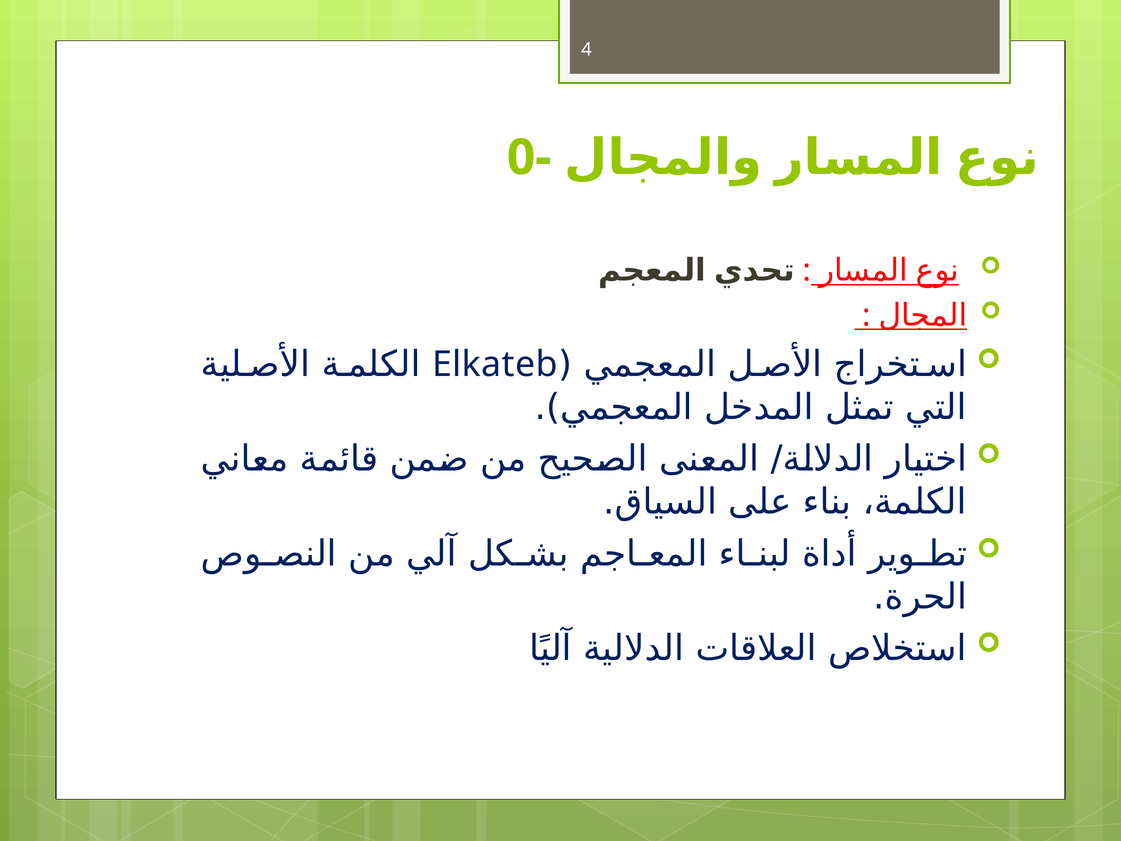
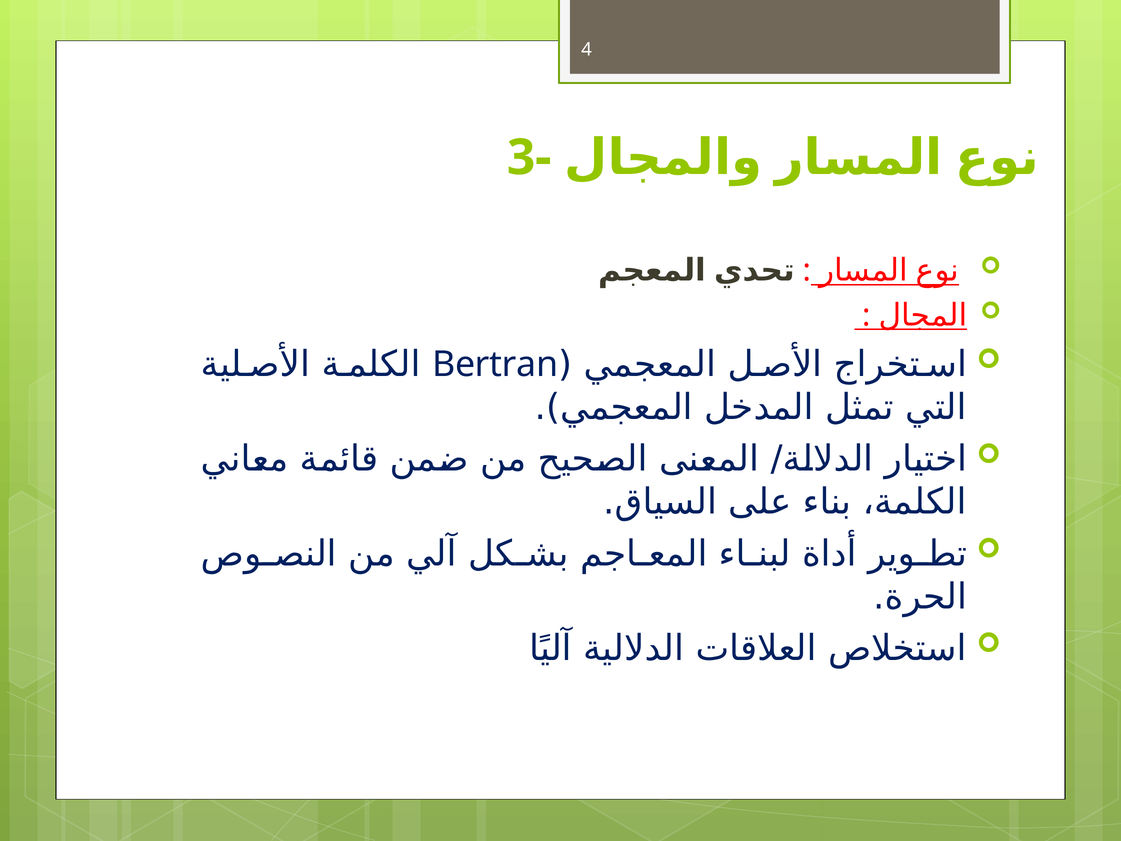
0-: 0- -> 3-
Elkateb: Elkateb -> Bertran
